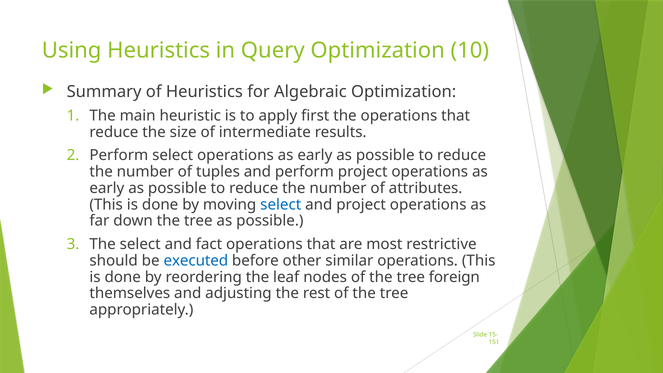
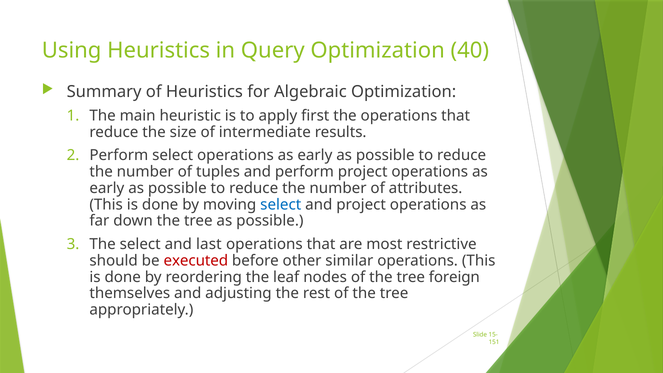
10: 10 -> 40
fact: fact -> last
executed colour: blue -> red
